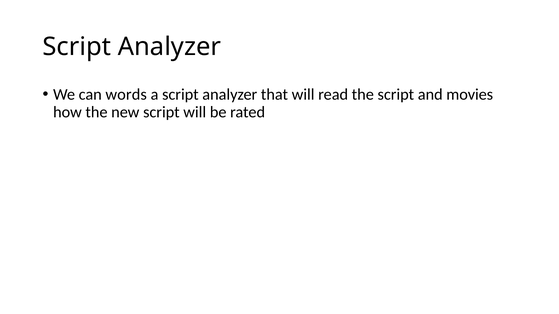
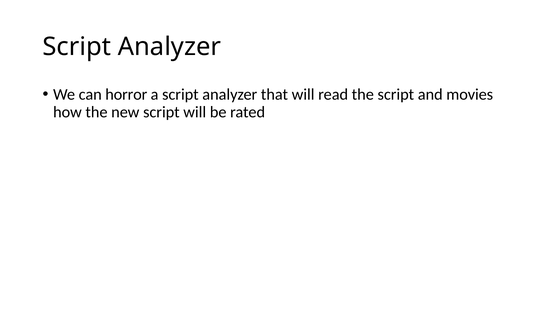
words: words -> horror
